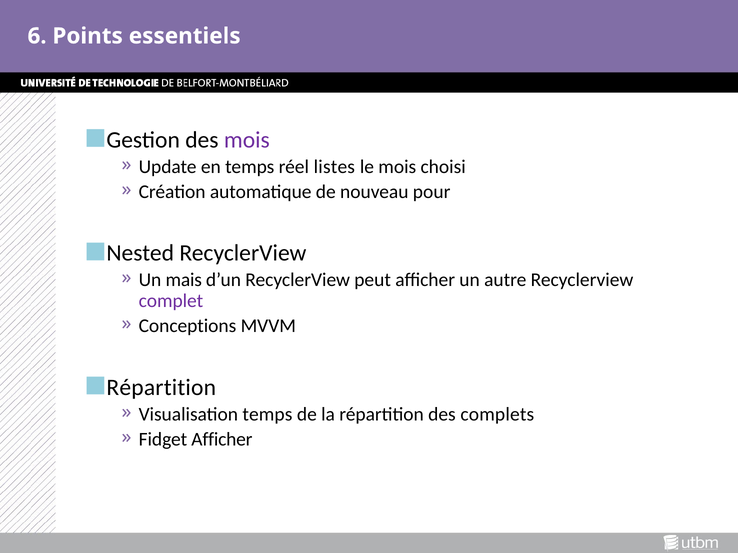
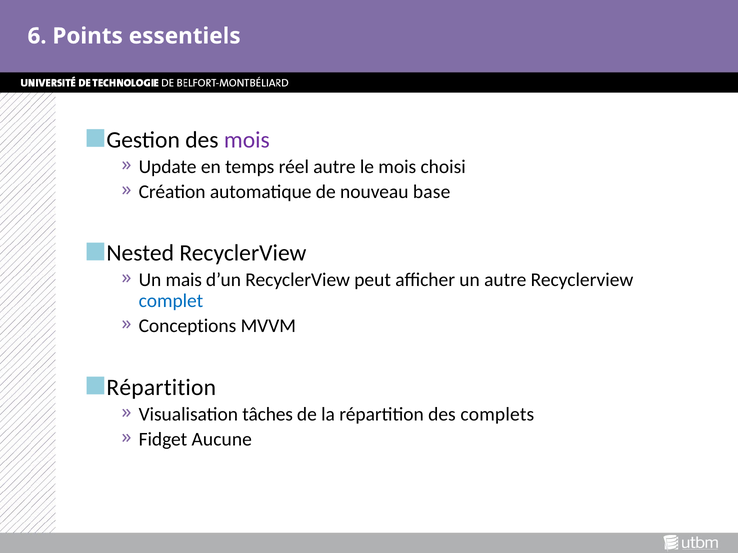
réel listes: listes -> autre
pour: pour -> base
complet colour: purple -> blue
Visualisation temps: temps -> tâches
Fidget Afficher: Afficher -> Aucune
